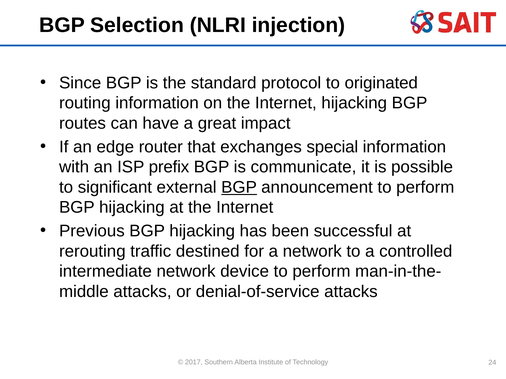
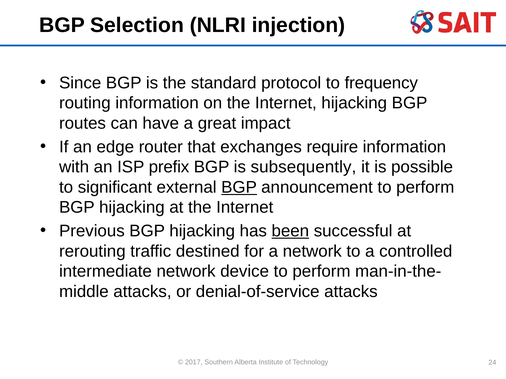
originated: originated -> frequency
special: special -> require
communicate: communicate -> subsequently
been underline: none -> present
